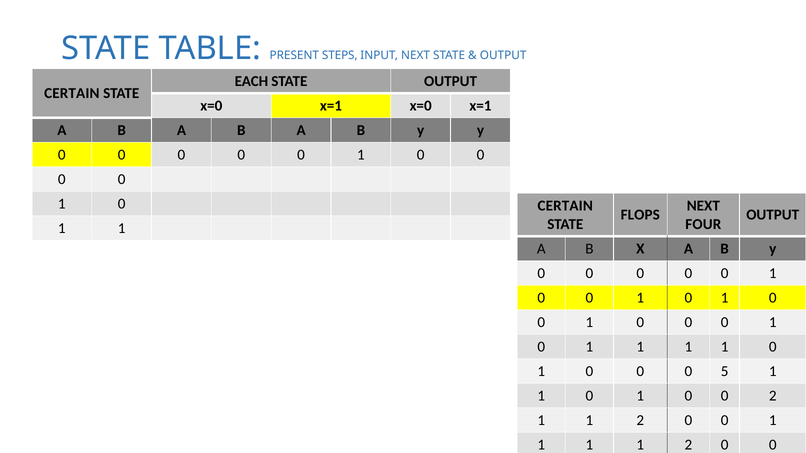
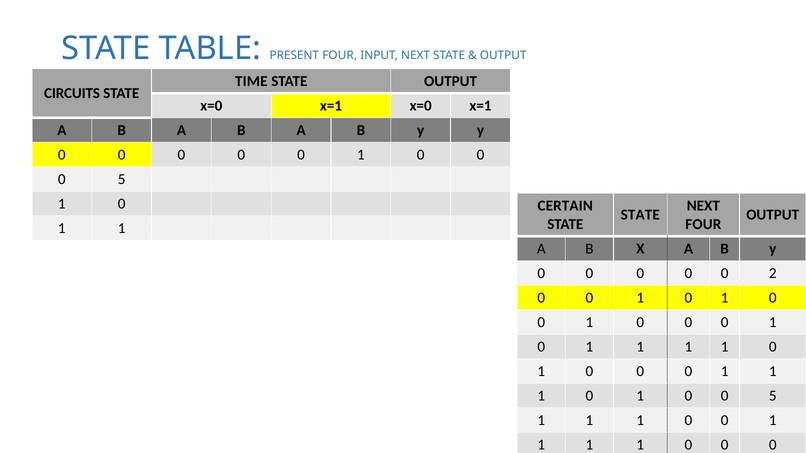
PRESENT STEPS: STEPS -> FOUR
EACH: EACH -> TIME
CERTAIN at (72, 94): CERTAIN -> CIRCUITS
0 at (122, 179): 0 -> 5
FLOPS at (640, 215): FLOPS -> STATE
1 at (773, 273): 1 -> 2
5 at (725, 371): 5 -> 1
1 0 0 2: 2 -> 5
2 at (640, 420): 2 -> 1
2 at (688, 445): 2 -> 0
